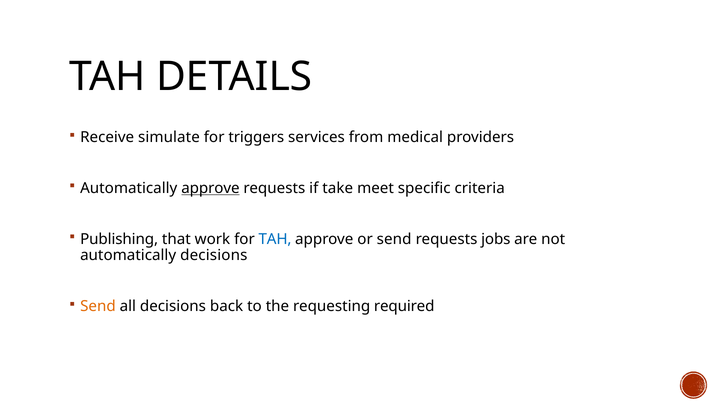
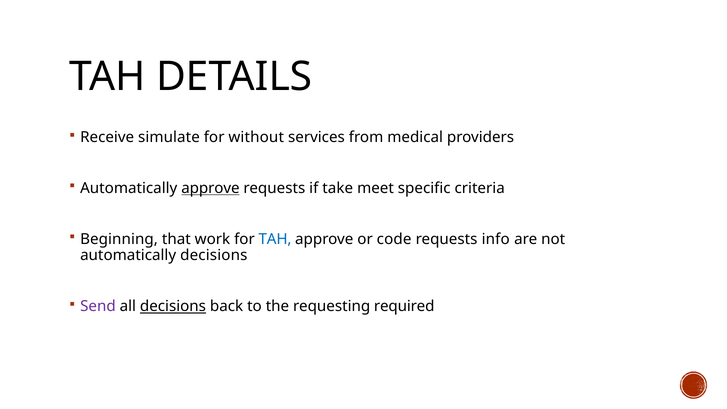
triggers: triggers -> without
Publishing: Publishing -> Beginning
or send: send -> code
jobs: jobs -> info
Send at (98, 306) colour: orange -> purple
decisions at (173, 306) underline: none -> present
